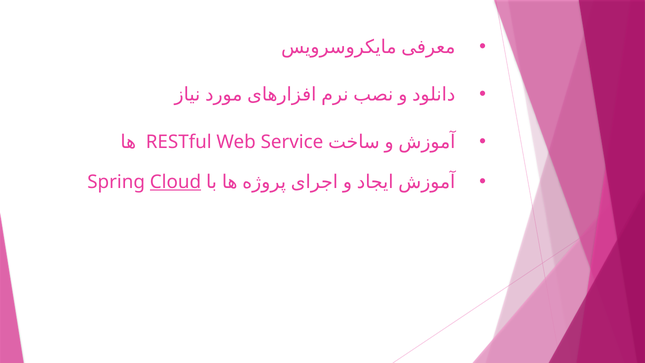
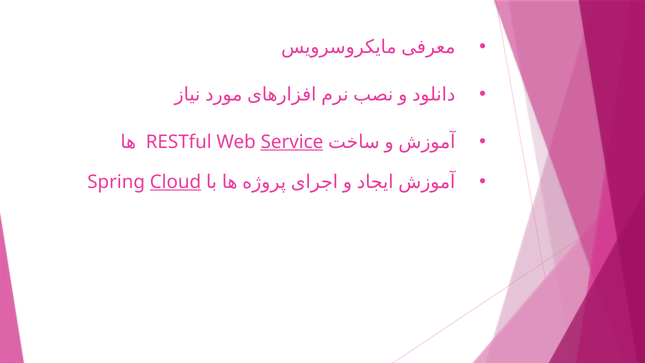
Service underline: none -> present
